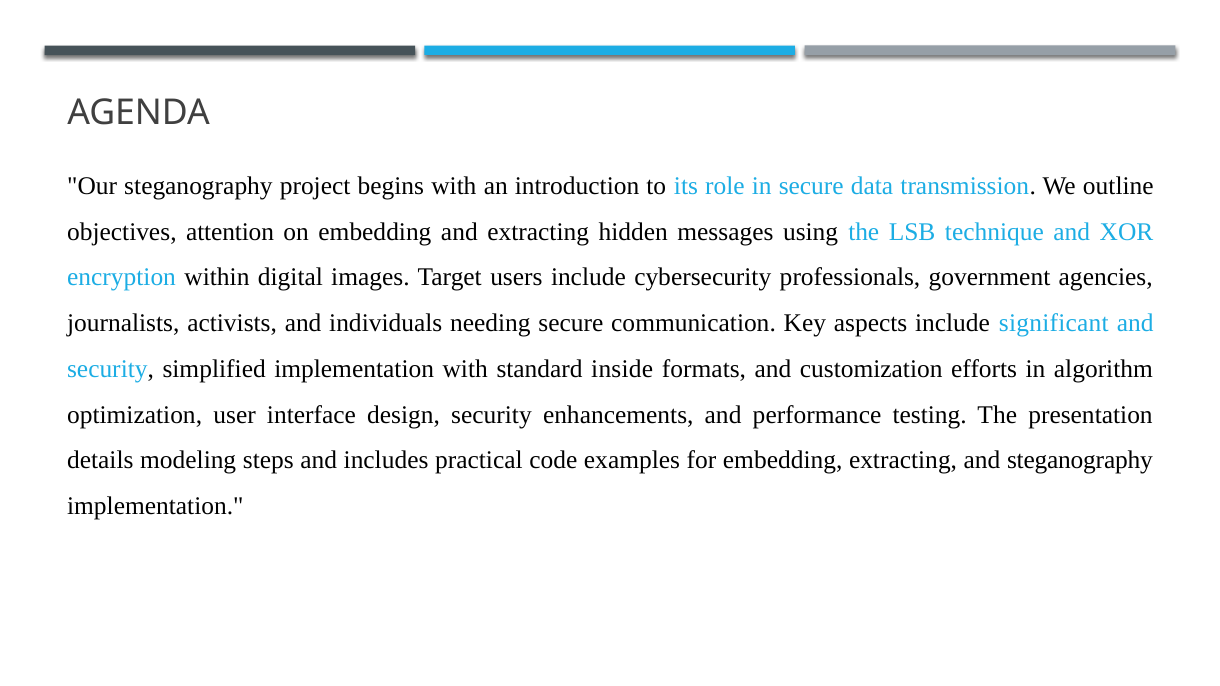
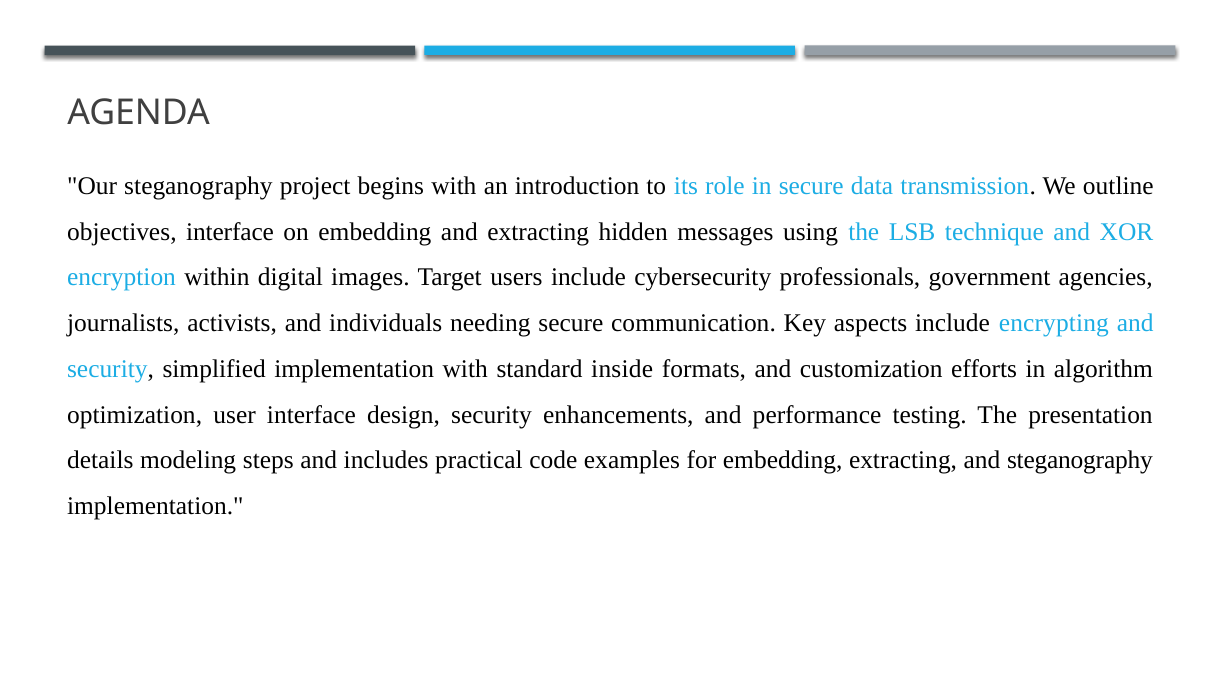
objectives attention: attention -> interface
significant: significant -> encrypting
